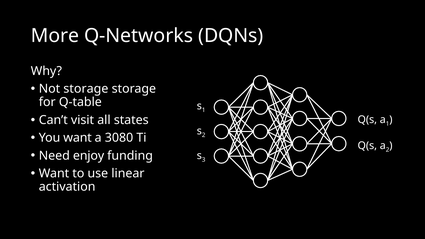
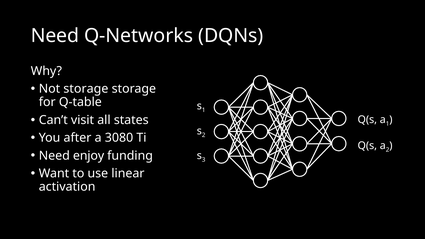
More at (55, 36): More -> Need
You want: want -> after
